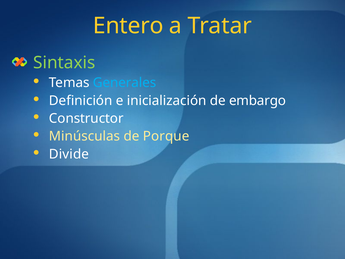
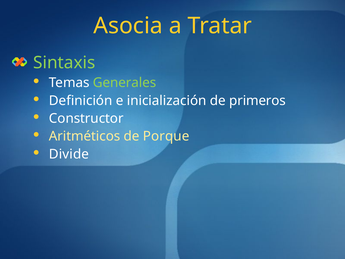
Entero: Entero -> Asocia
Generales colour: light blue -> light green
embargo: embargo -> primeros
Minúsculas: Minúsculas -> Aritméticos
